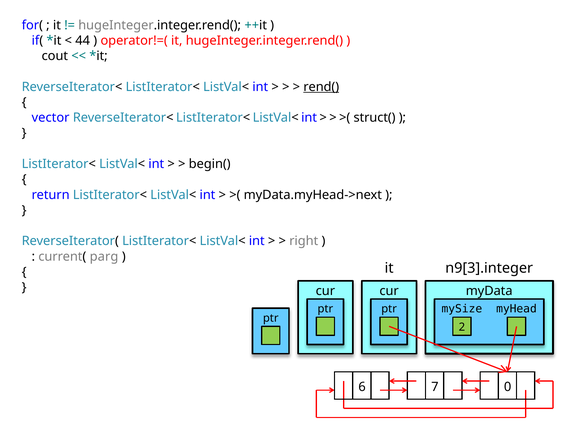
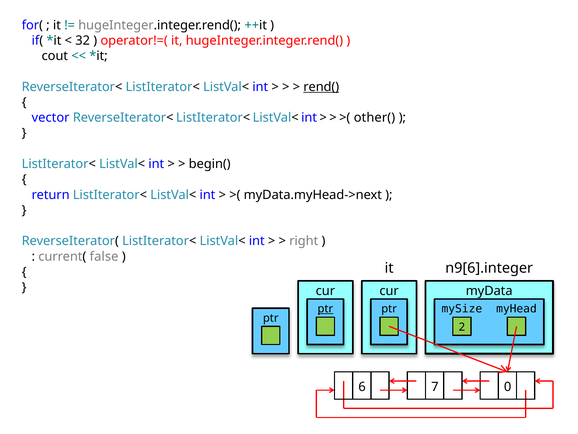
44: 44 -> 32
struct(: struct( -> other(
parg: parg -> false
n9[3].integer: n9[3].integer -> n9[6].integer
ptr at (325, 309) underline: none -> present
